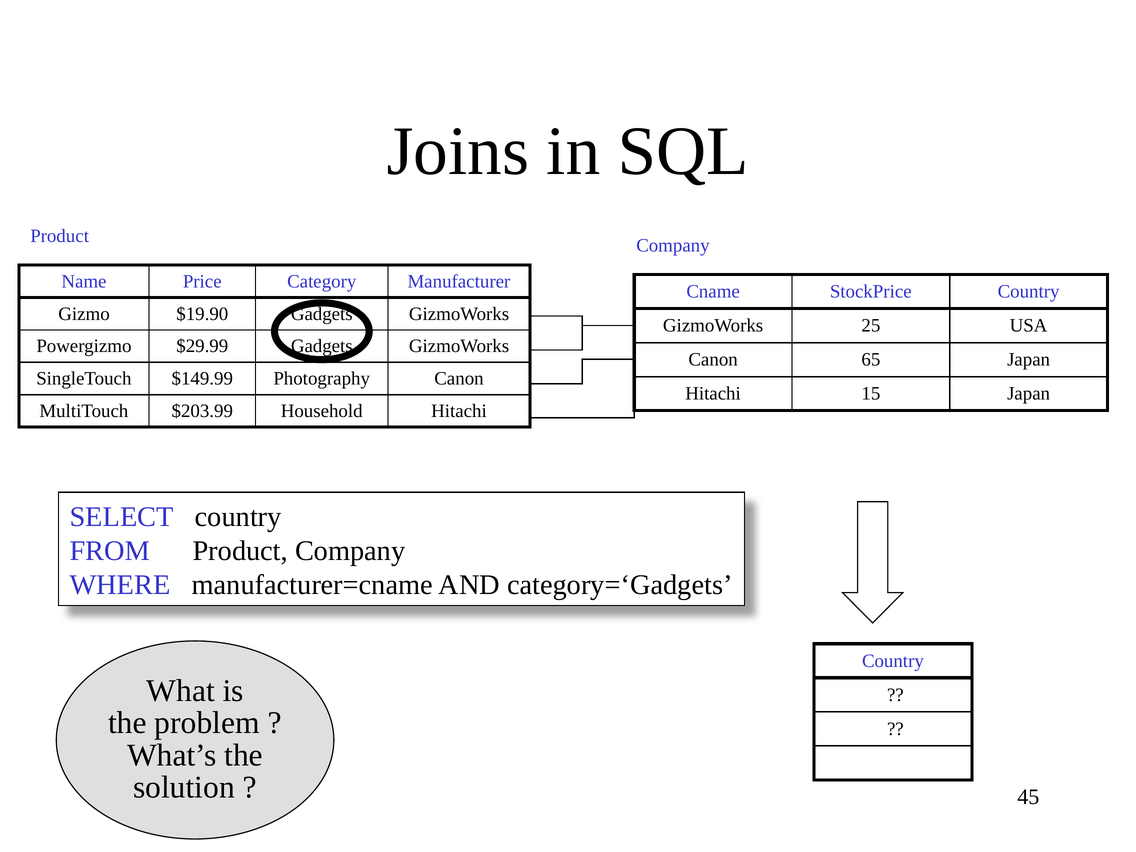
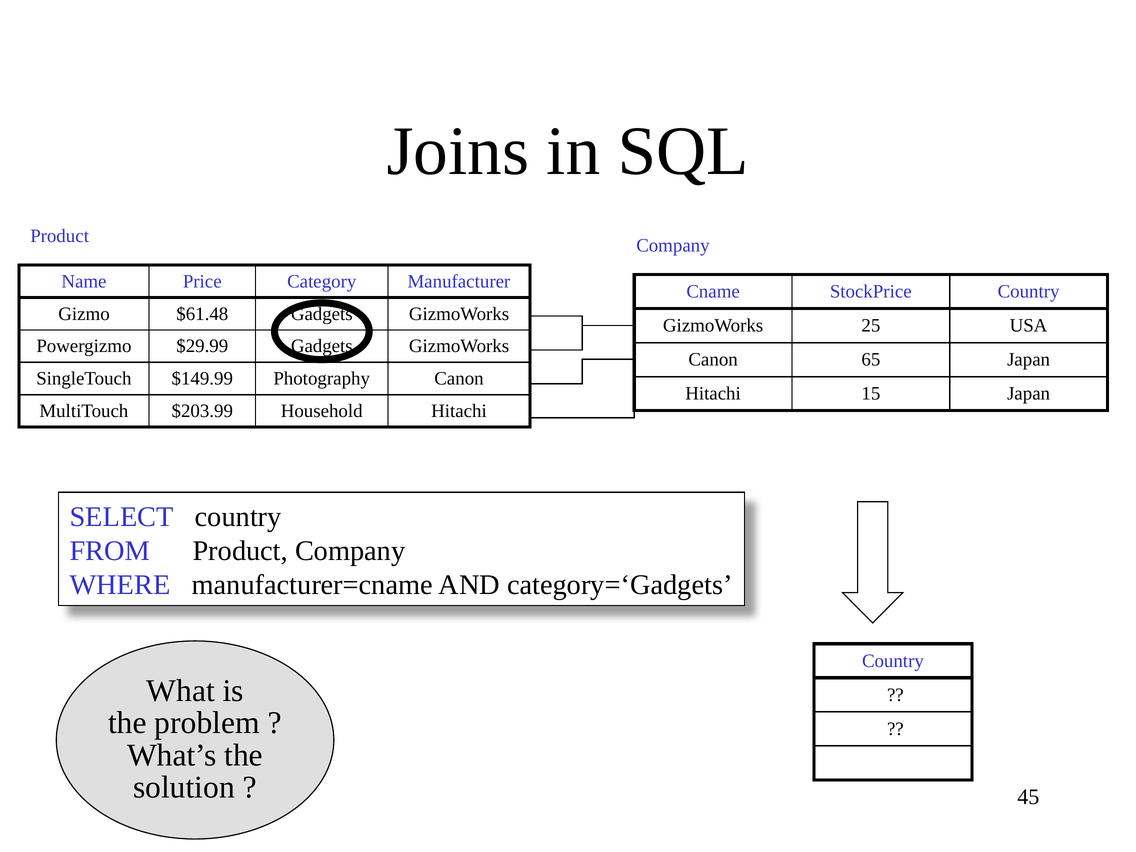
$19.90: $19.90 -> $61.48
